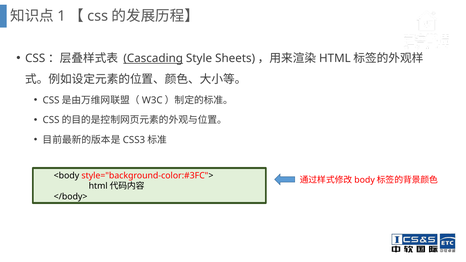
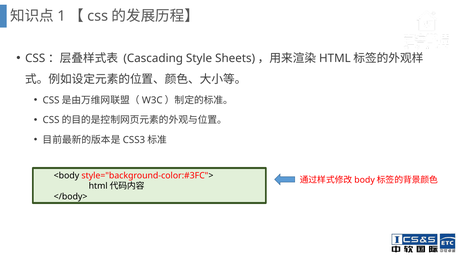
Cascading underline: present -> none
